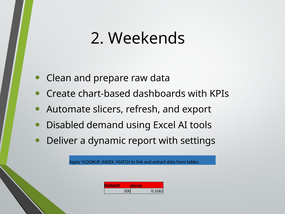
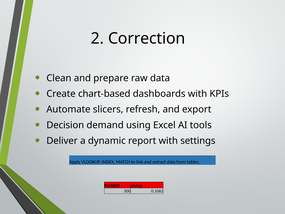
Weekends: Weekends -> Correction
Disabled: Disabled -> Decision
